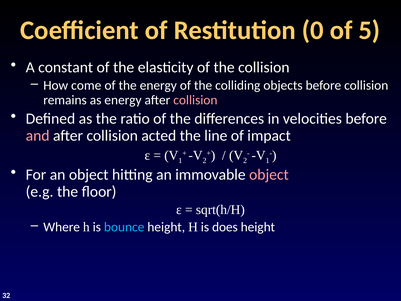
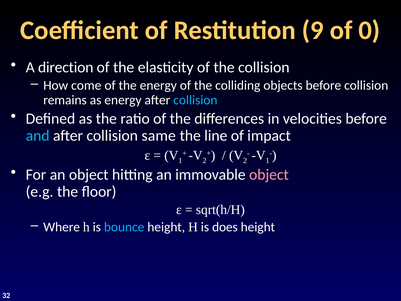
0: 0 -> 9
5: 5 -> 0
constant: constant -> direction
collision at (195, 100) colour: pink -> light blue
and colour: pink -> light blue
acted: acted -> same
